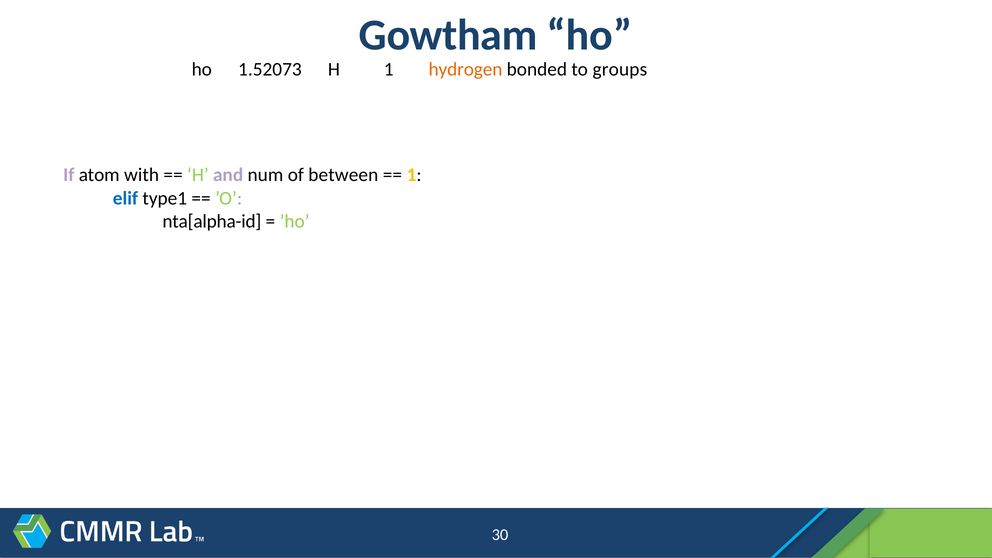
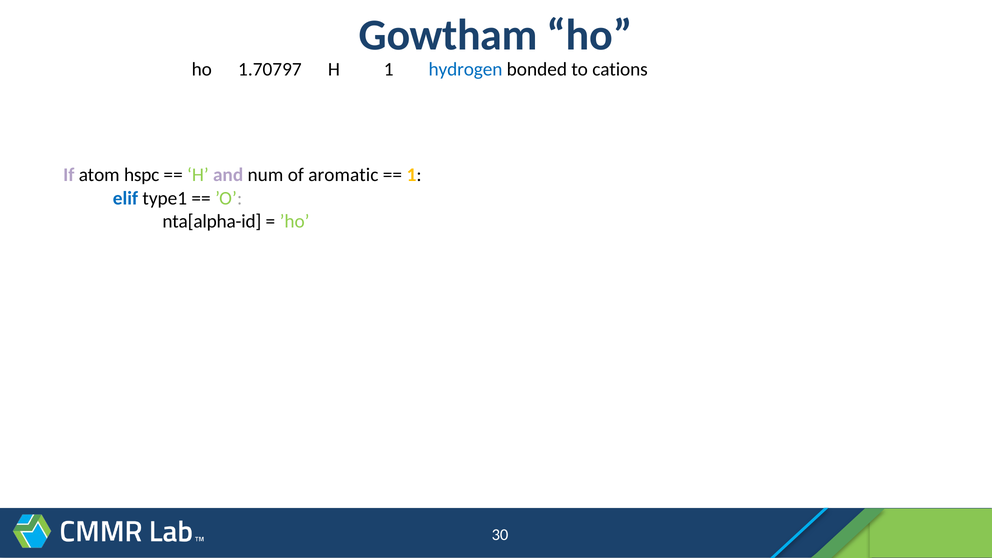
1.52073: 1.52073 -> 1.70797
hydrogen colour: orange -> blue
groups: groups -> cations
with: with -> hspc
between: between -> aromatic
